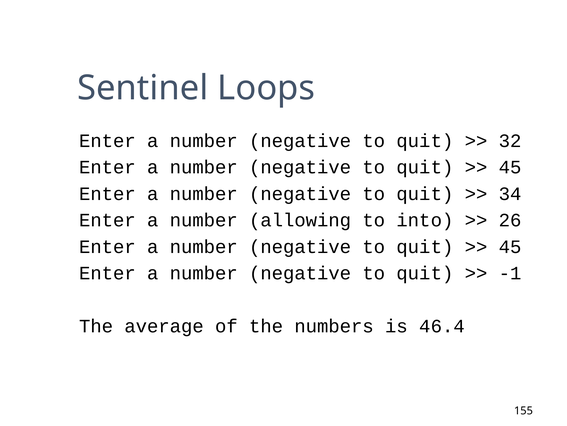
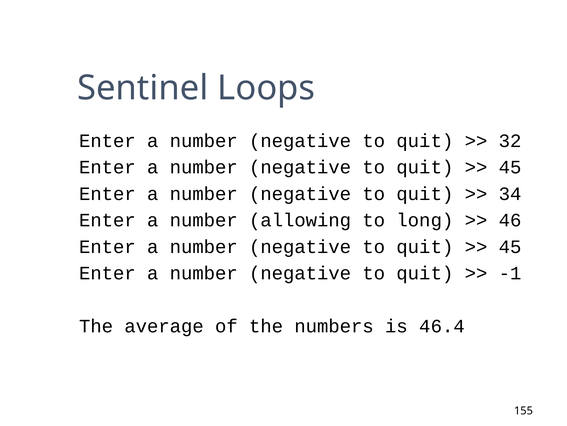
into: into -> long
26: 26 -> 46
